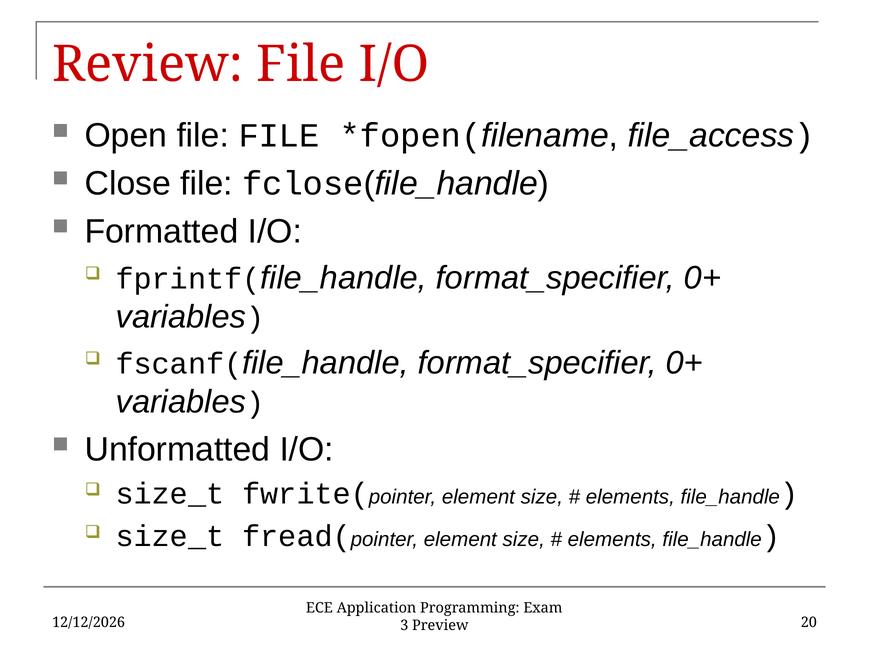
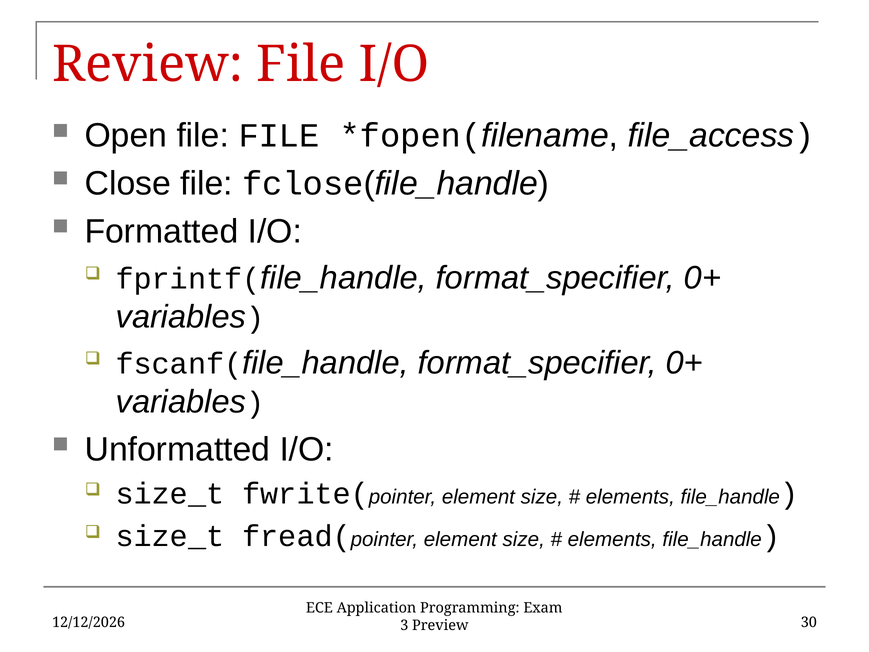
20: 20 -> 30
